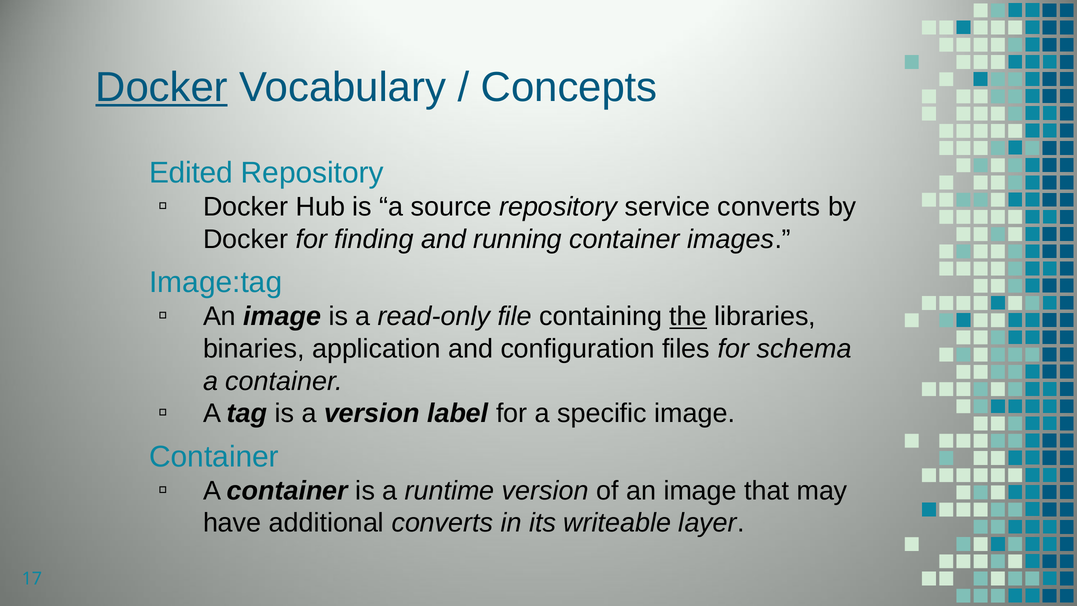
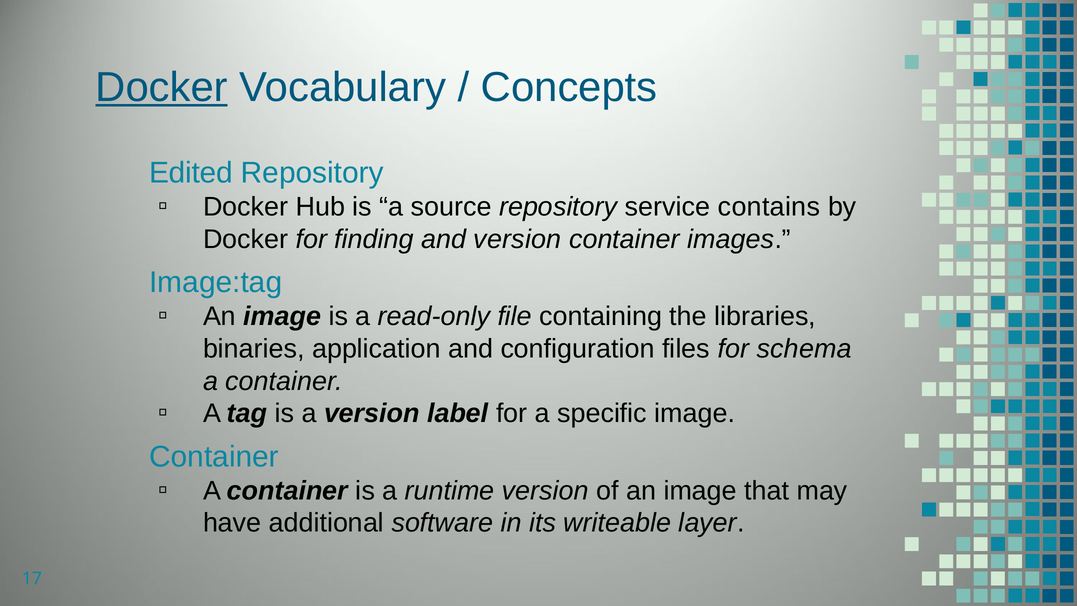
service converts: converts -> contains
and running: running -> version
the underline: present -> none
additional converts: converts -> software
